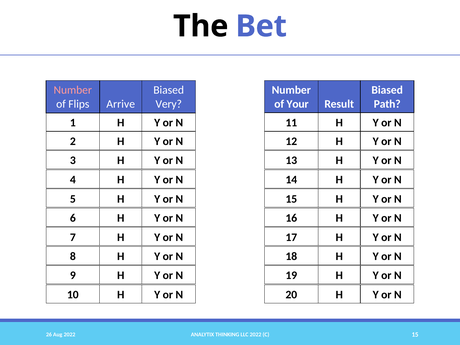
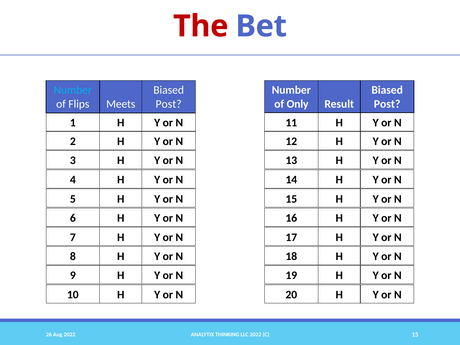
The colour: black -> red
Number at (73, 90) colour: pink -> light blue
Arrive: Arrive -> Meets
Very at (169, 104): Very -> Post
Your: Your -> Only
Path at (387, 104): Path -> Post
